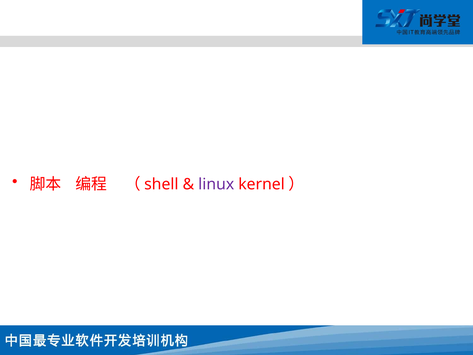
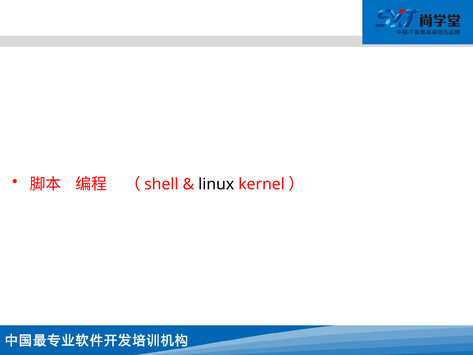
linux colour: purple -> black
